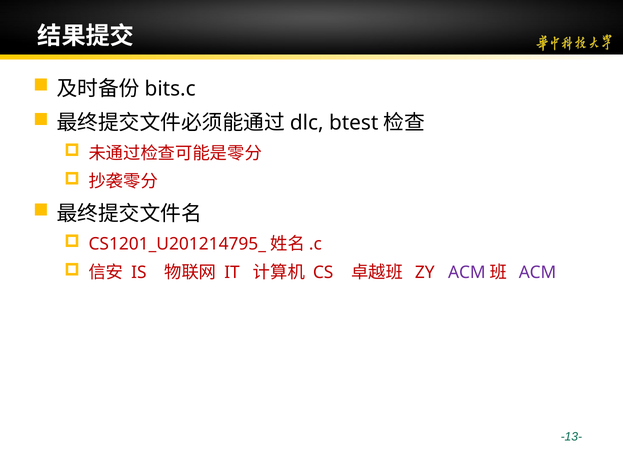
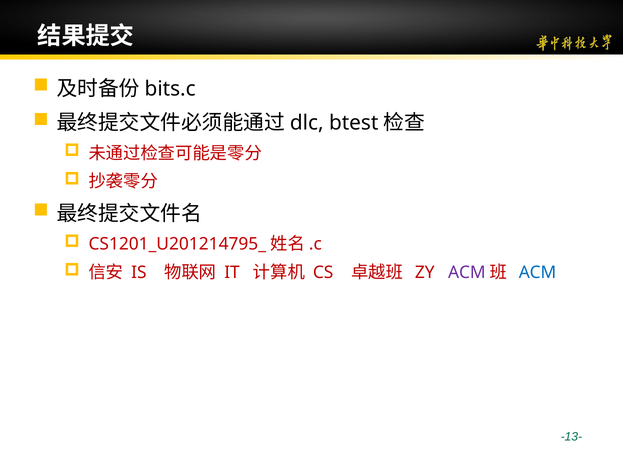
ACM at (538, 272) colour: purple -> blue
